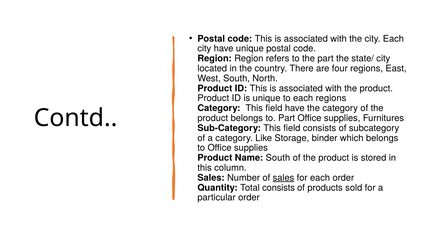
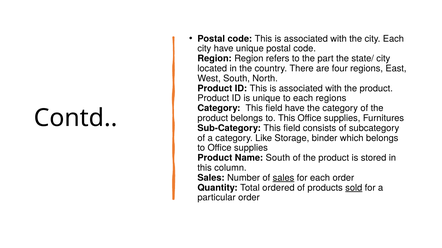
to Part: Part -> This
Total consists: consists -> ordered
sold underline: none -> present
